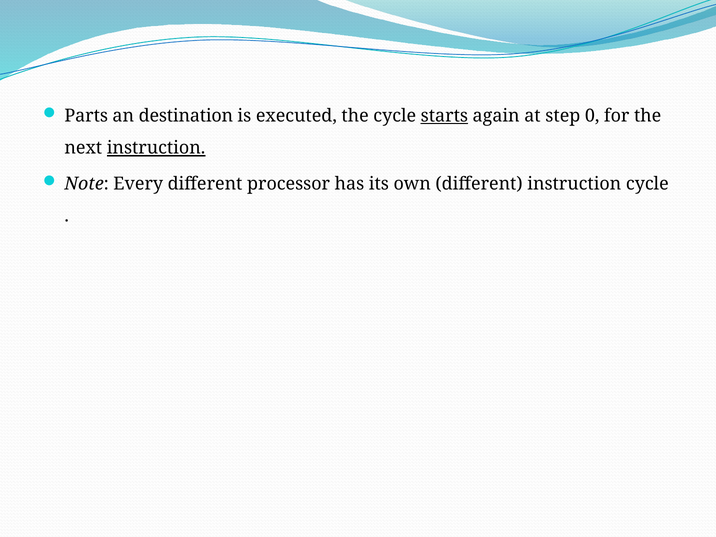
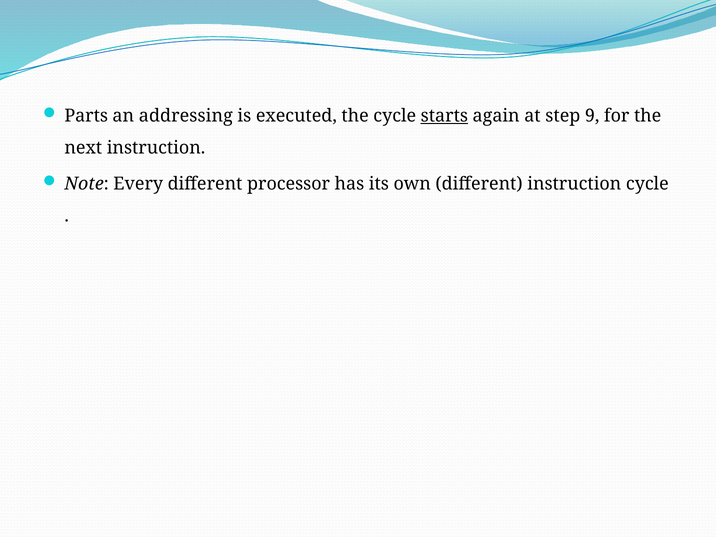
destination: destination -> addressing
0: 0 -> 9
instruction at (156, 148) underline: present -> none
